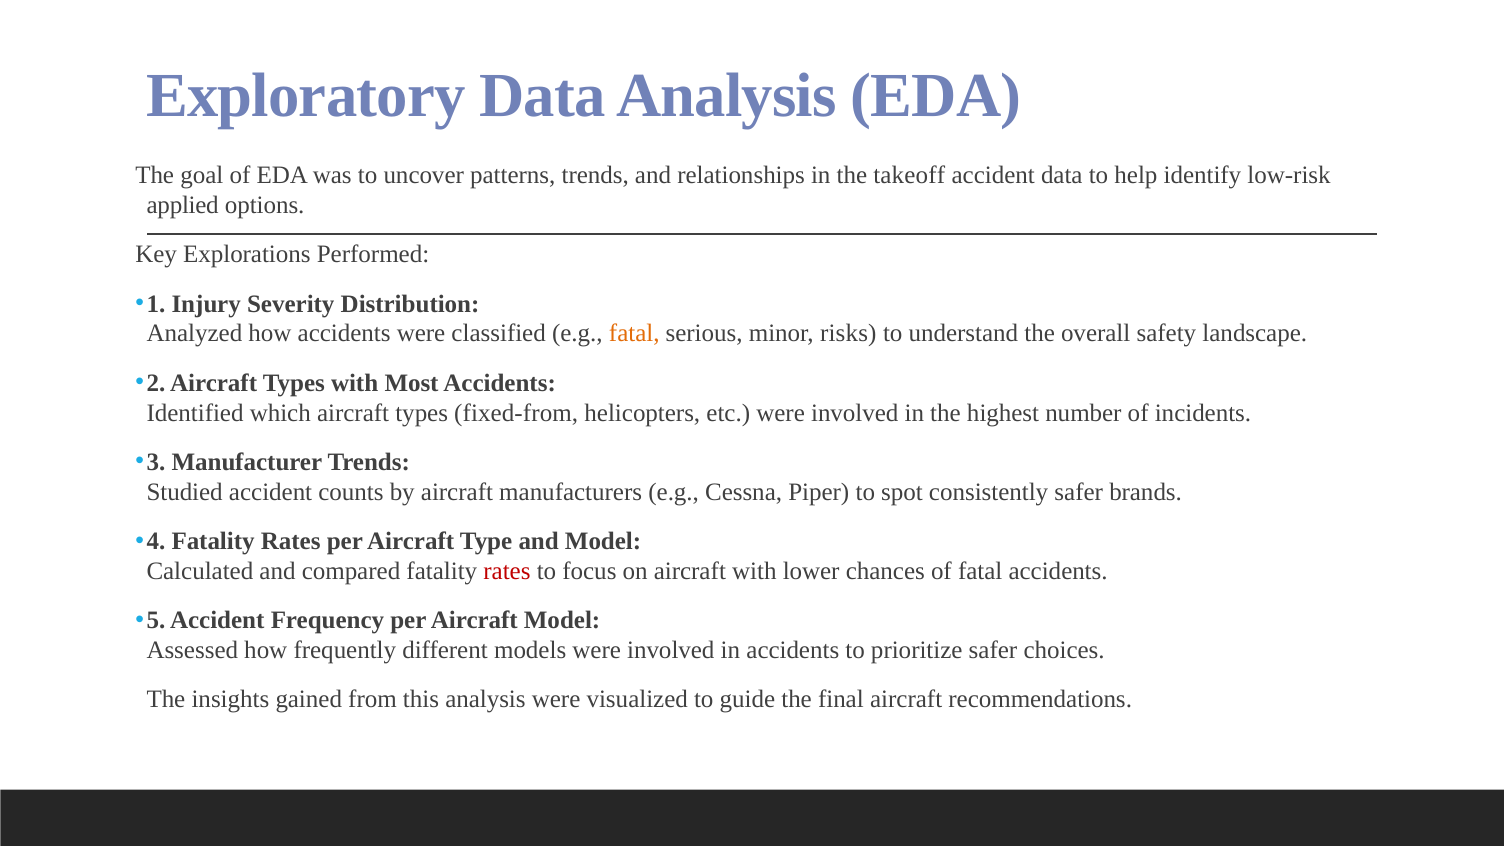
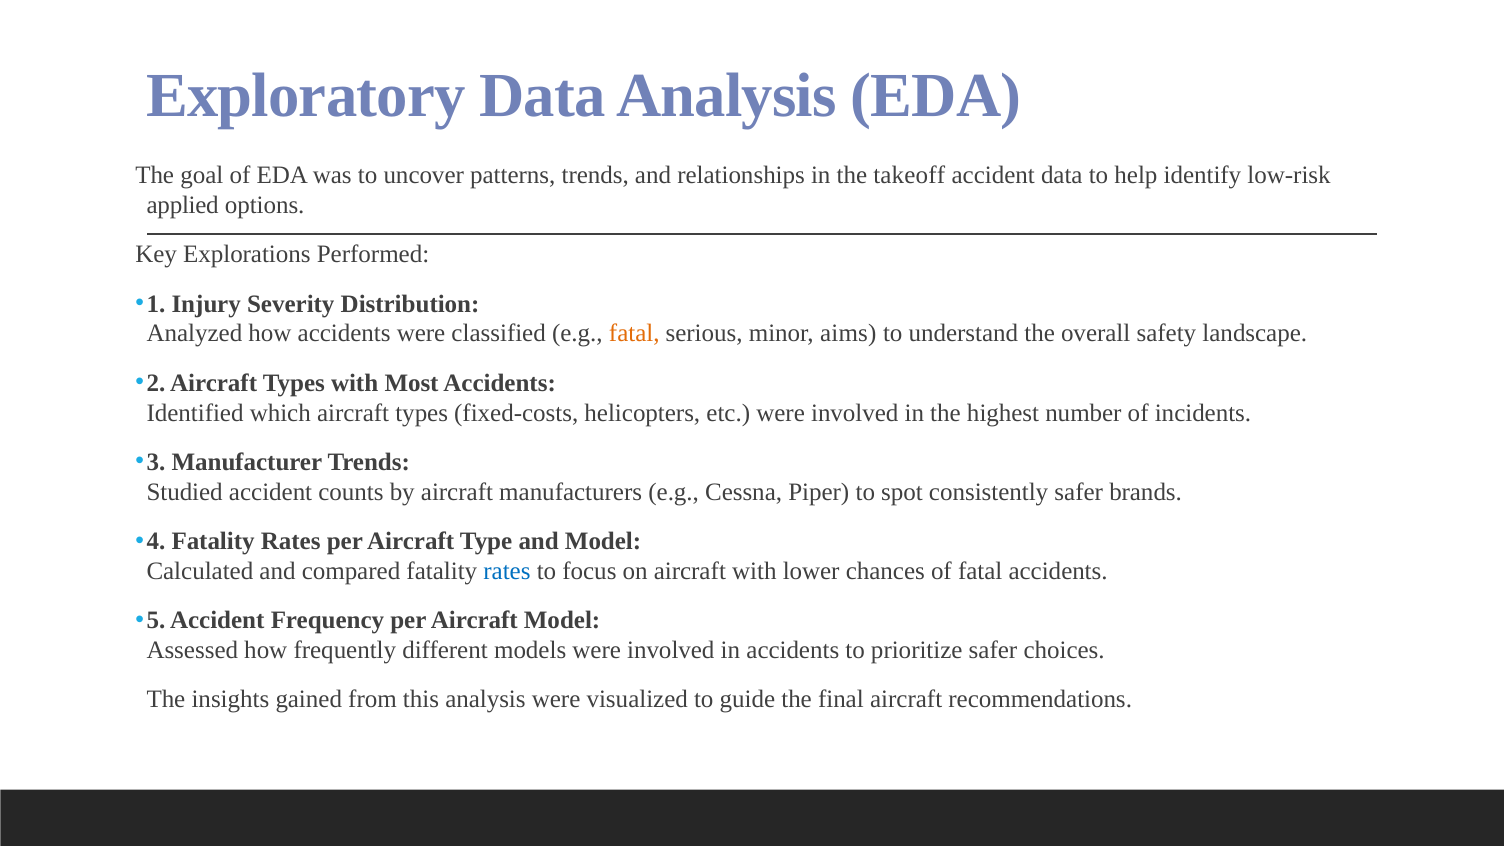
risks: risks -> aims
fixed-from: fixed-from -> fixed-costs
rates at (507, 571) colour: red -> blue
